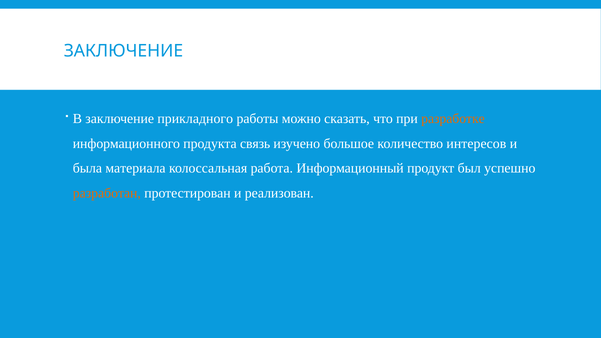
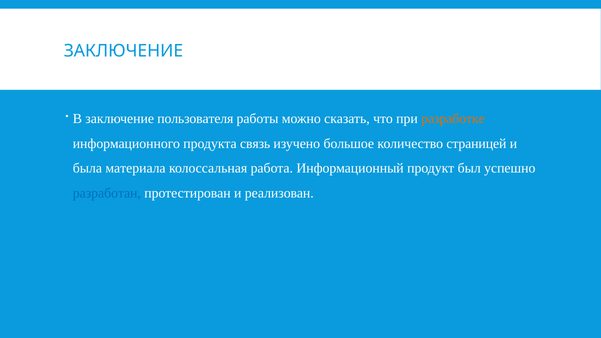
прикладного: прикладного -> пользователя
интересов: интересов -> страницей
разработан colour: orange -> blue
